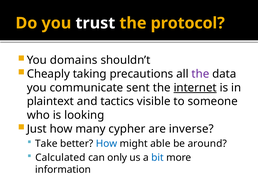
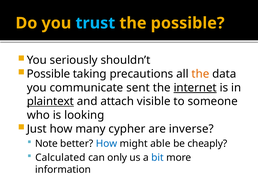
trust colour: white -> light blue
the protocol: protocol -> possible
domains: domains -> seriously
Cheaply at (48, 74): Cheaply -> Possible
the at (200, 74) colour: purple -> orange
plaintext underline: none -> present
tactics: tactics -> attach
Take: Take -> Note
around: around -> cheaply
